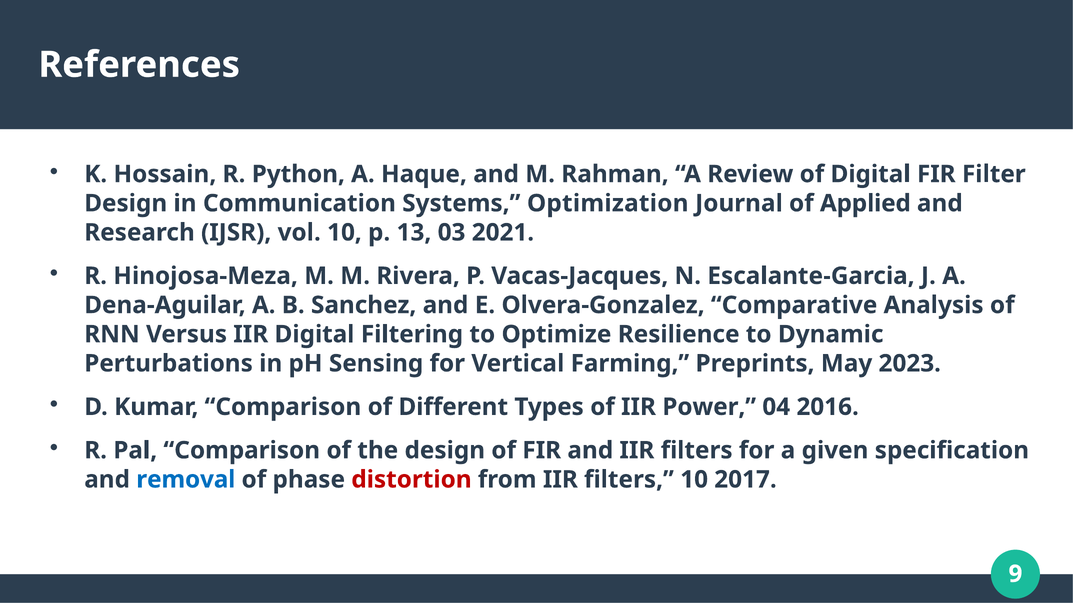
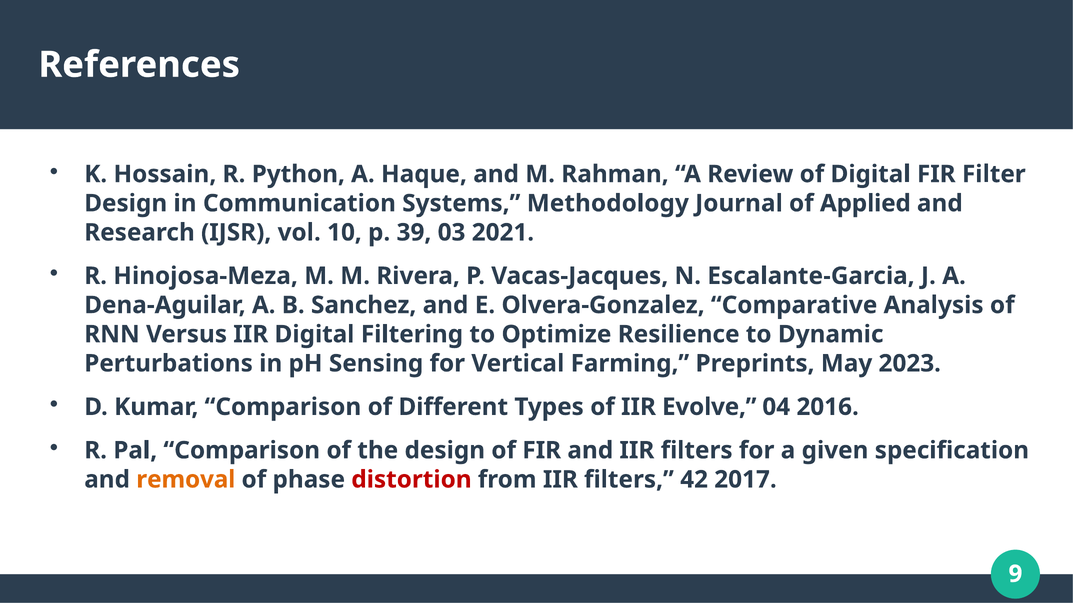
Optimization: Optimization -> Methodology
13: 13 -> 39
Power: Power -> Evolve
removal colour: blue -> orange
filters 10: 10 -> 42
